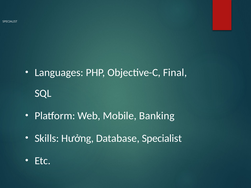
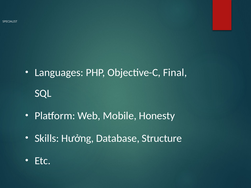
Banking: Banking -> Honesty
Database Specialist: Specialist -> Structure
